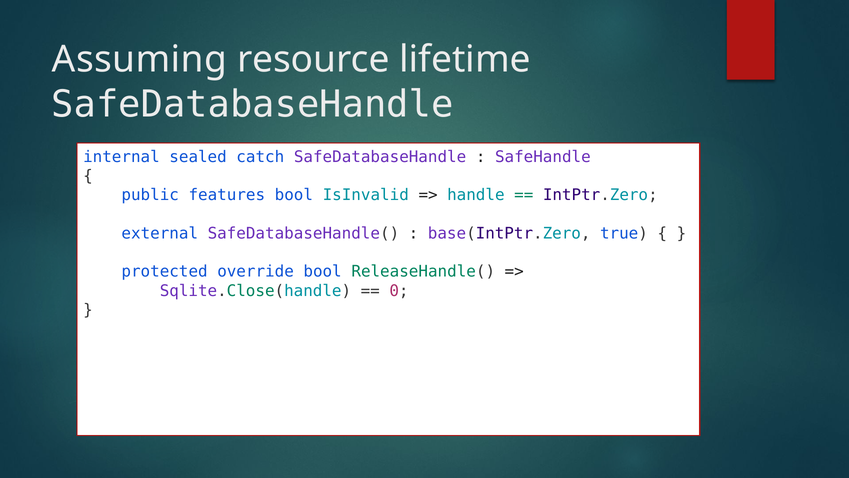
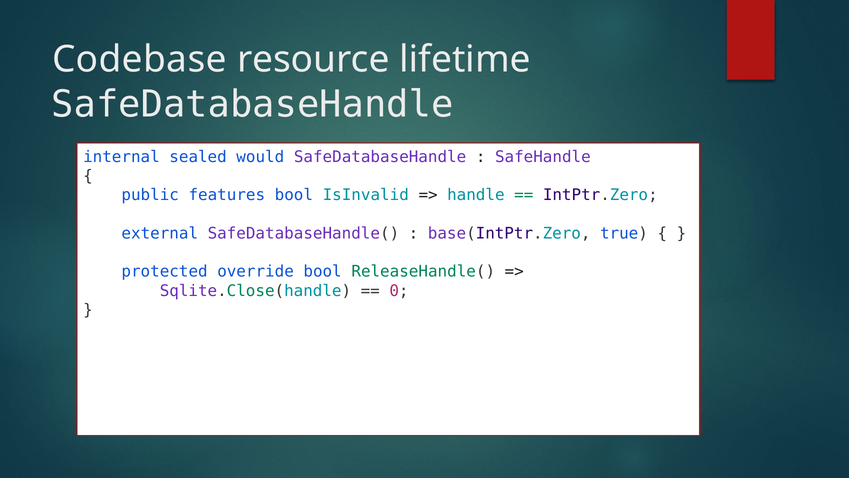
Assuming: Assuming -> Codebase
catch: catch -> would
